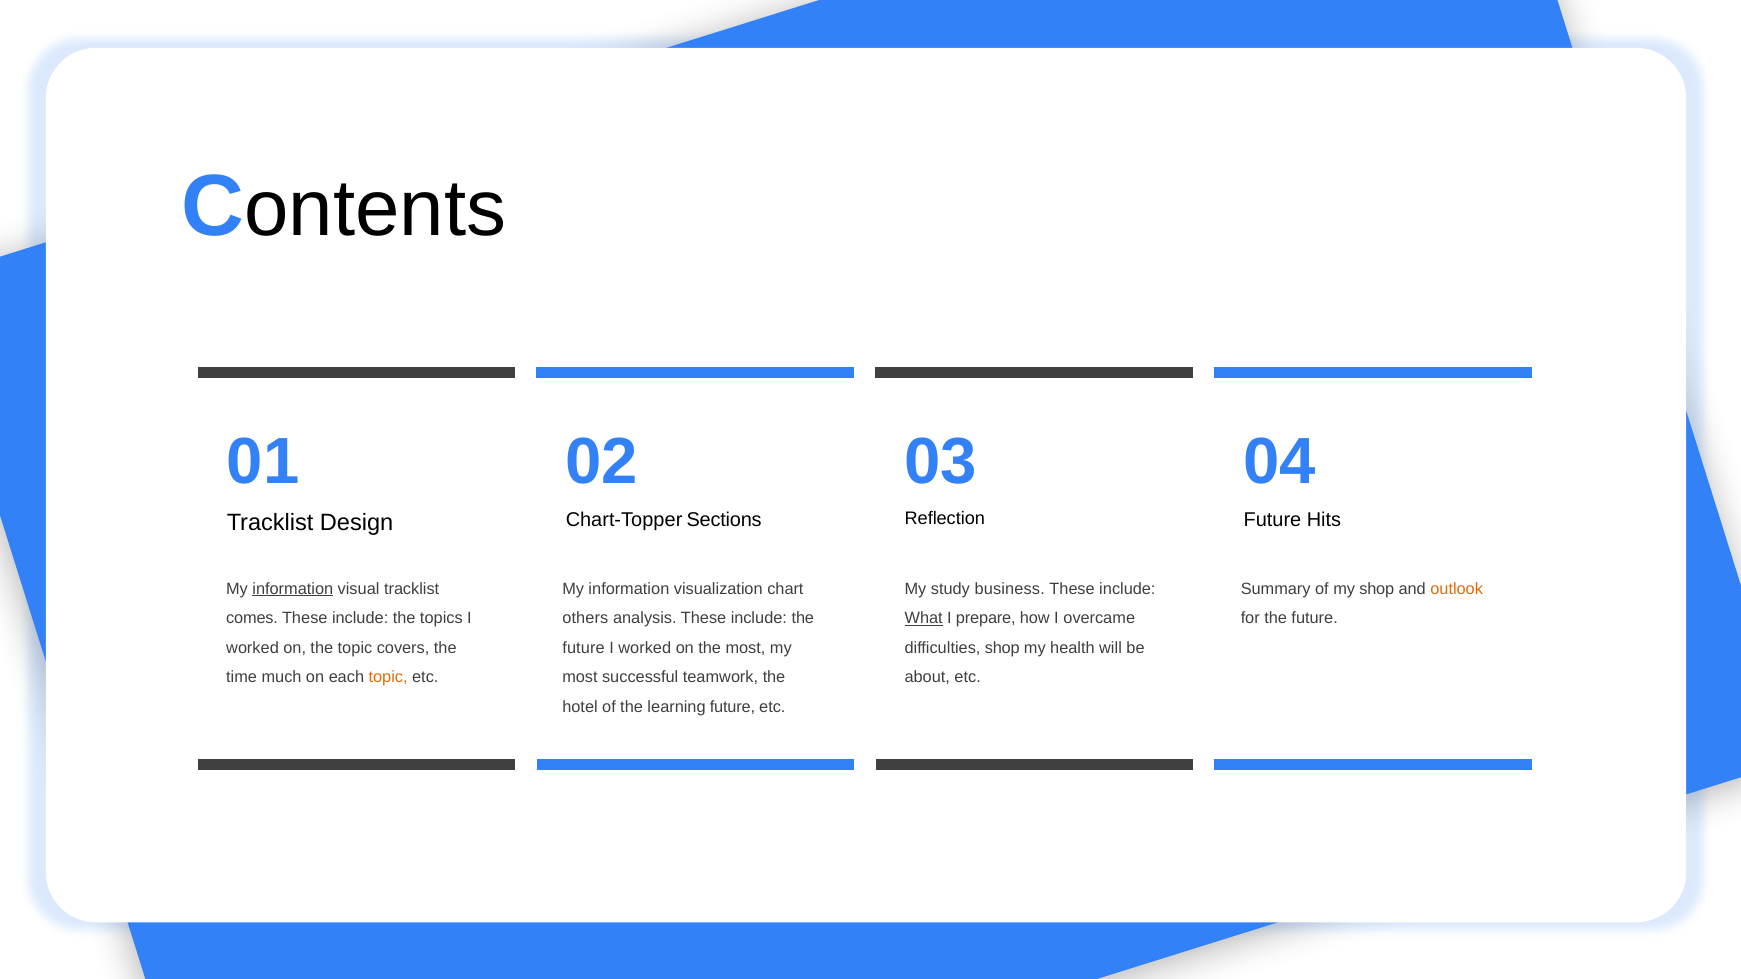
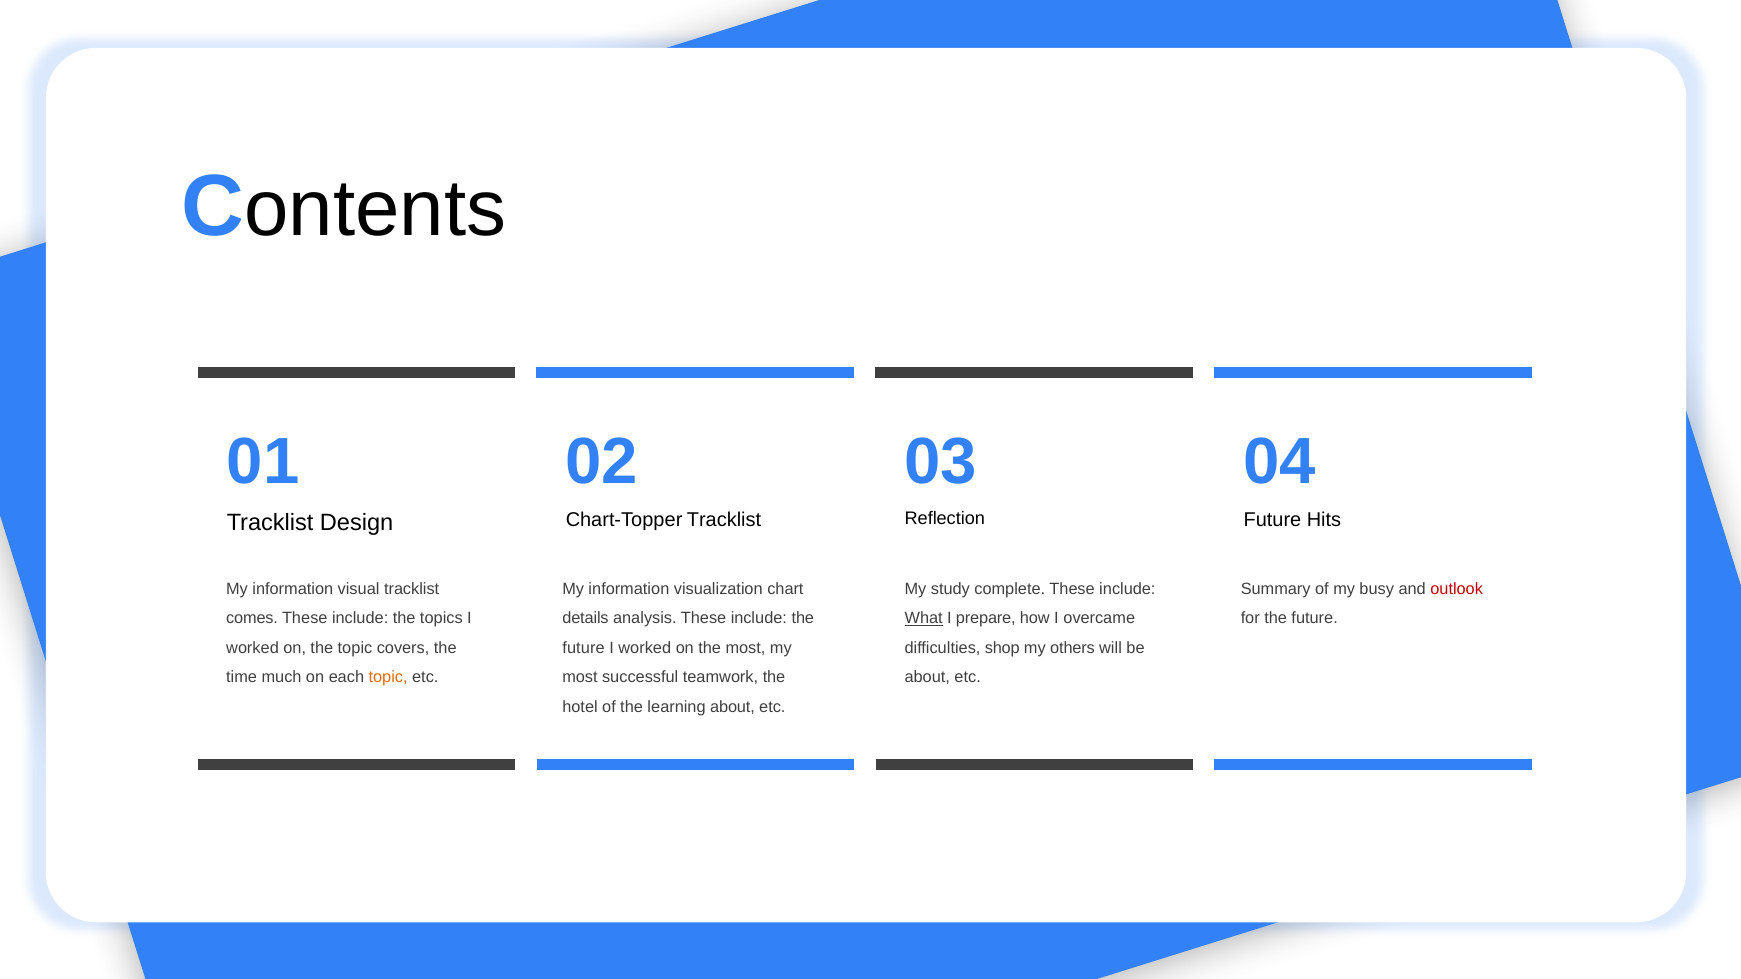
Chart-Topper Sections: Sections -> Tracklist
information at (293, 589) underline: present -> none
business: business -> complete
my shop: shop -> busy
outlook colour: orange -> red
others: others -> details
health: health -> others
learning future: future -> about
